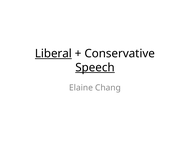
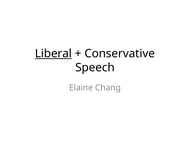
Speech underline: present -> none
